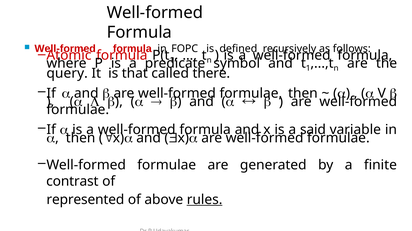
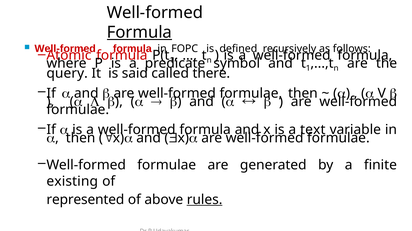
Formula at (139, 33) underline: none -> present
that: that -> said
said: said -> text
contrast: contrast -> existing
